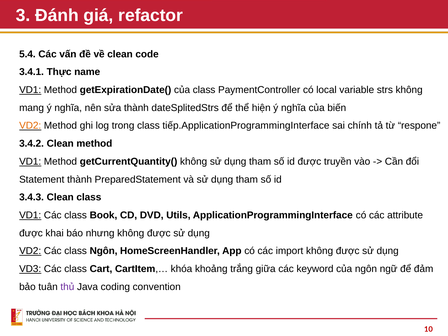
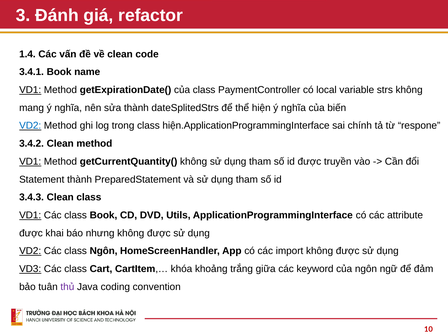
5.4: 5.4 -> 1.4
3.4.1 Thực: Thực -> Book
VD2 at (30, 126) colour: orange -> blue
tiếp.ApplicationProgrammingInterface: tiếp.ApplicationProgrammingInterface -> hiện.ApplicationProgrammingInterface
